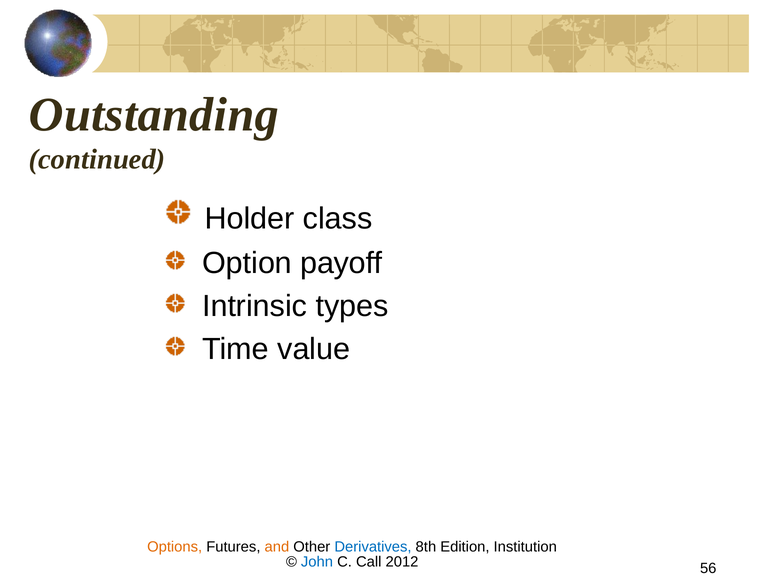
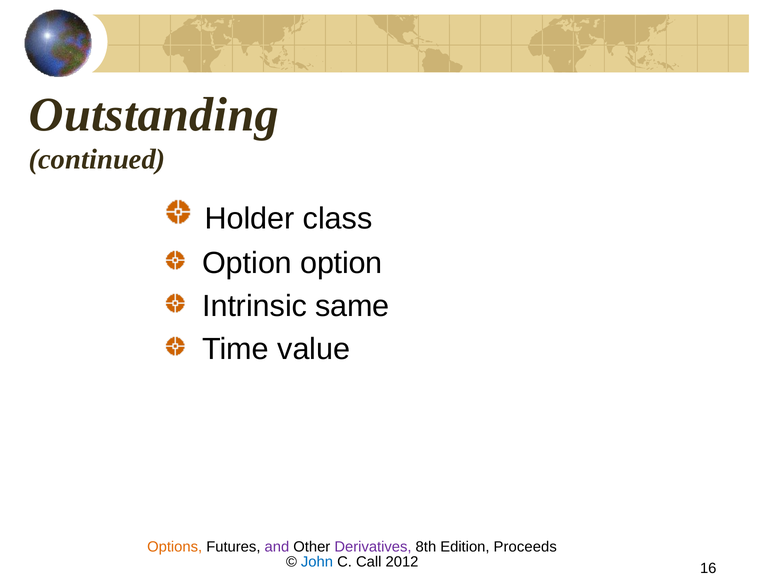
Option payoff: payoff -> option
types: types -> same
and colour: orange -> purple
Derivatives colour: blue -> purple
Institution: Institution -> Proceeds
56: 56 -> 16
